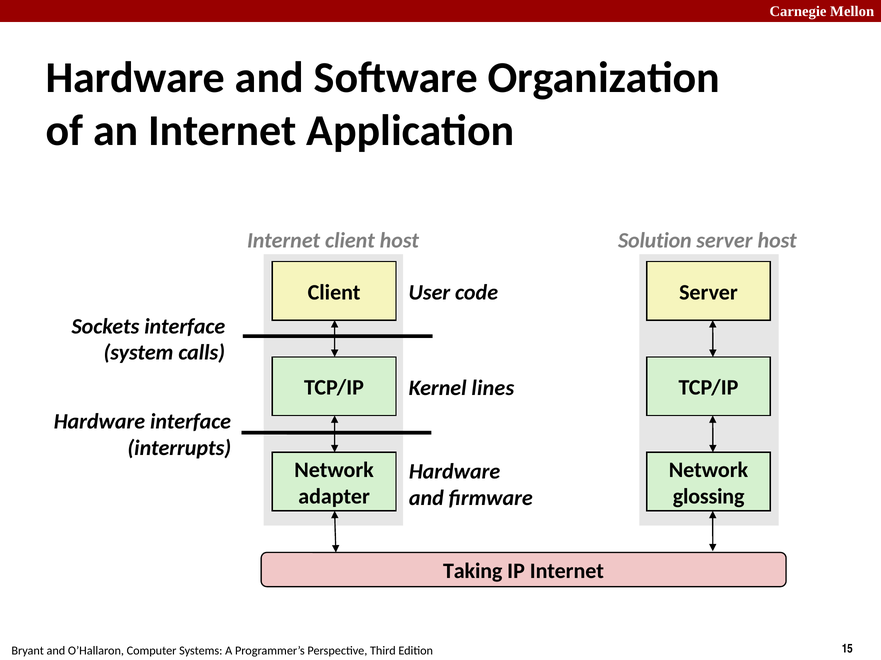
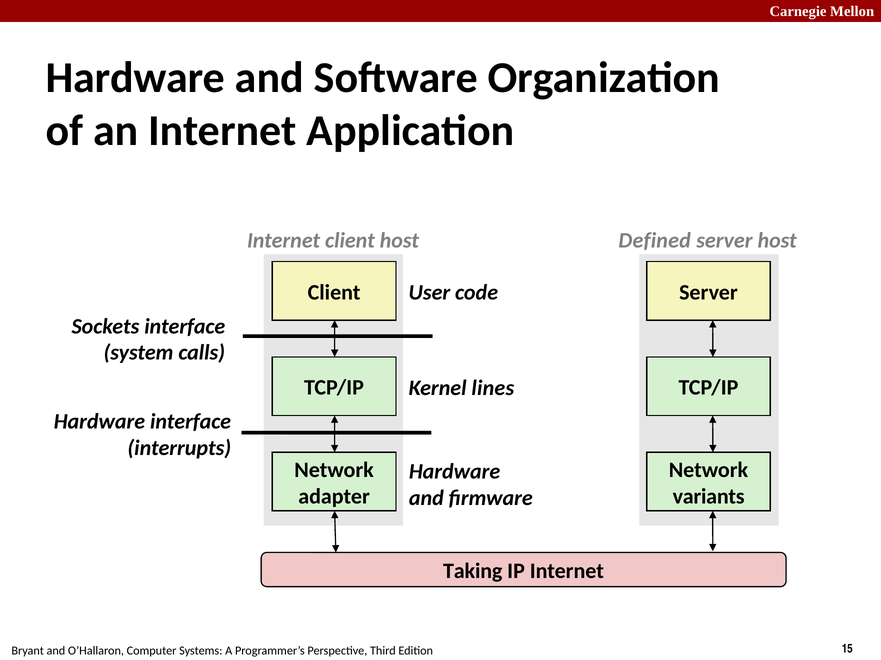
Solution: Solution -> Defined
glossing: glossing -> variants
